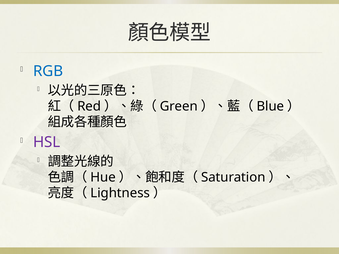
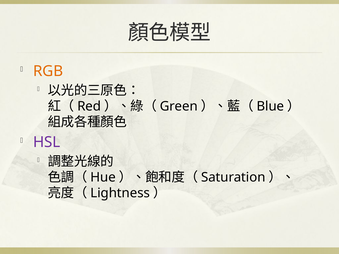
RGB colour: blue -> orange
